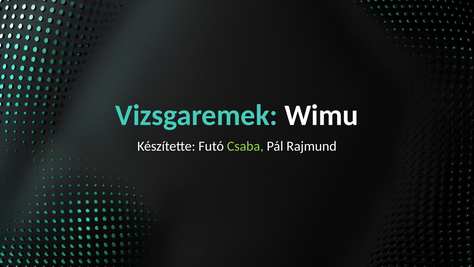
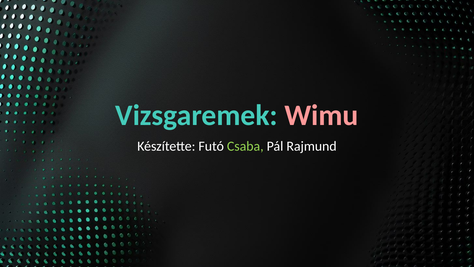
Wimu colour: white -> pink
